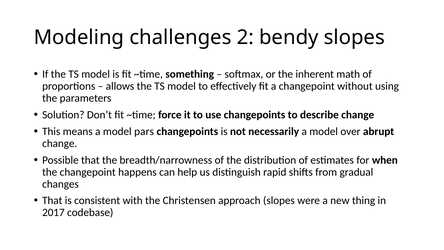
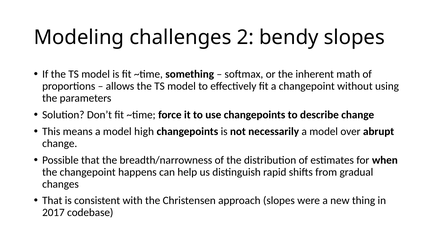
pars: pars -> high
